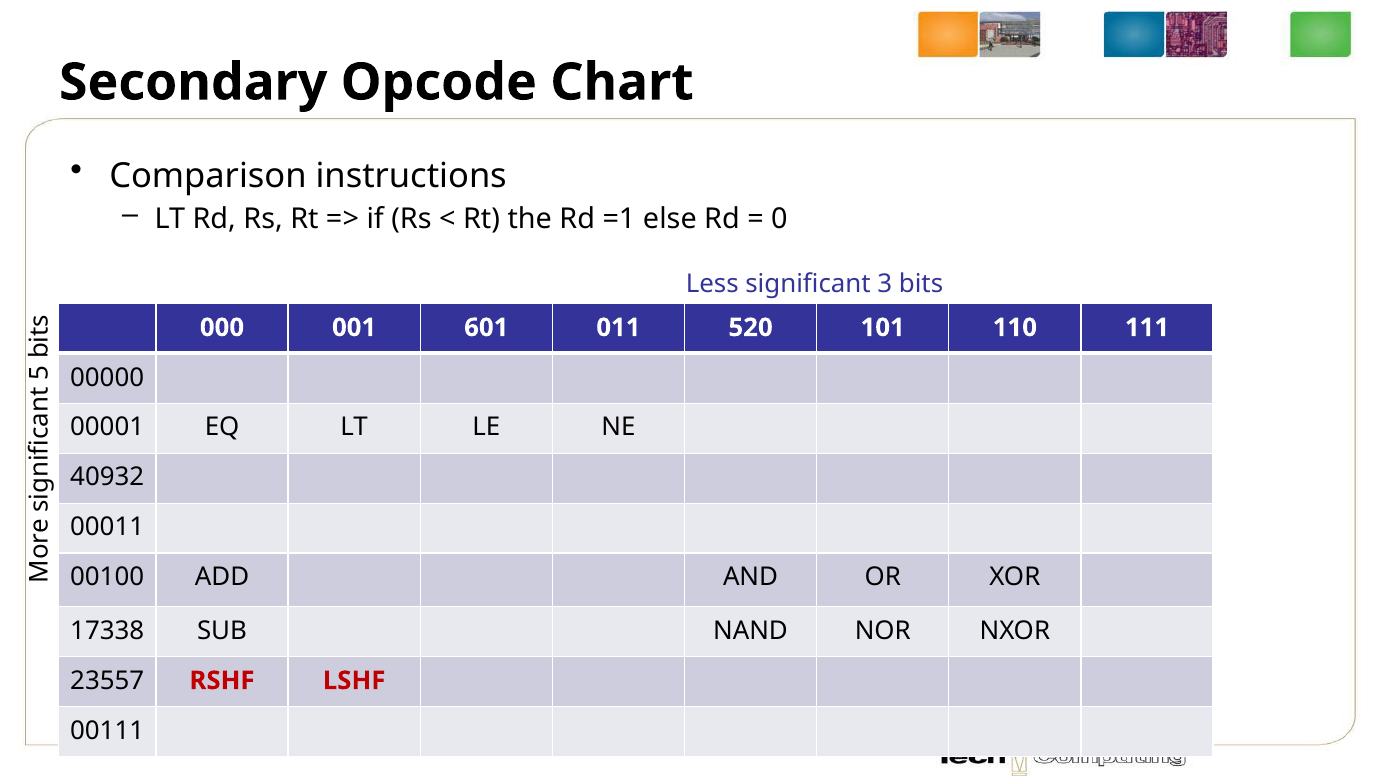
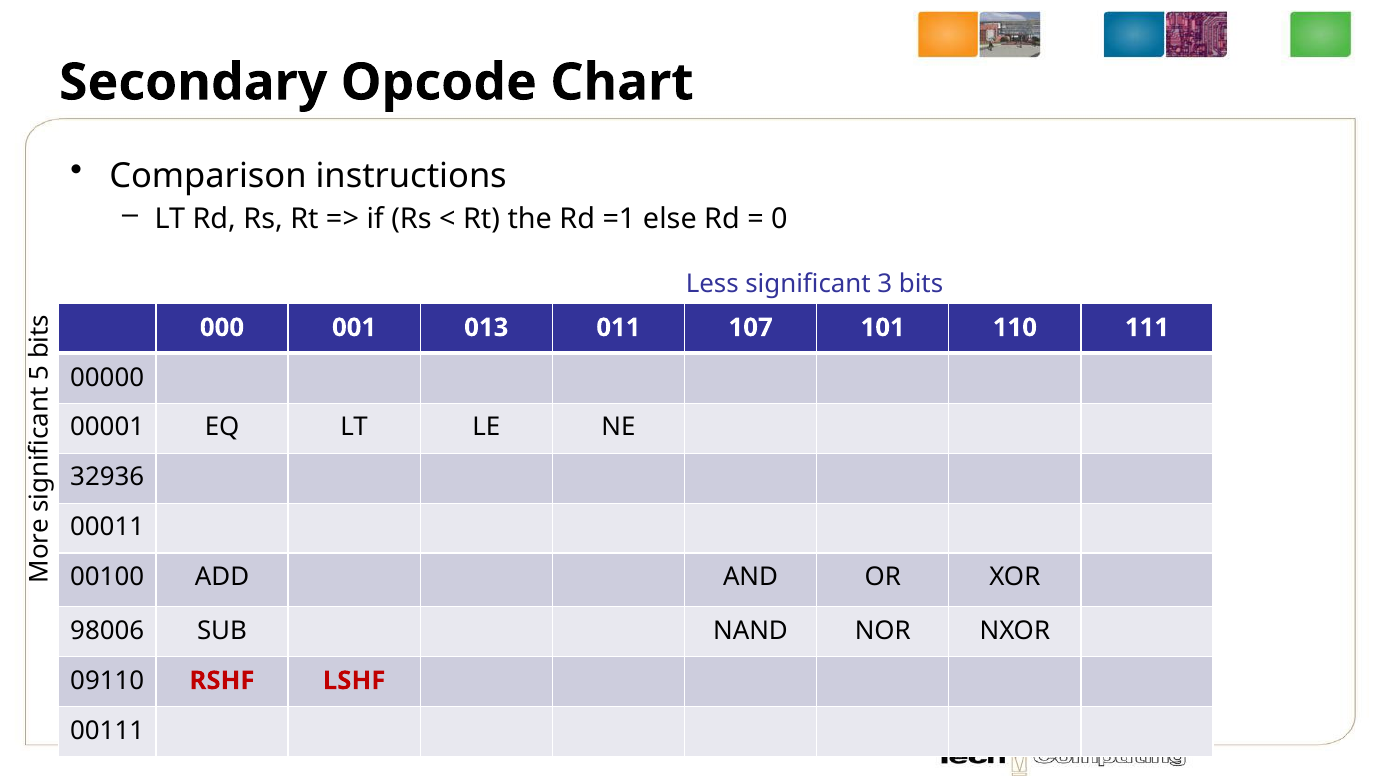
601: 601 -> 013
520: 520 -> 107
40932: 40932 -> 32936
17338: 17338 -> 98006
23557: 23557 -> 09110
